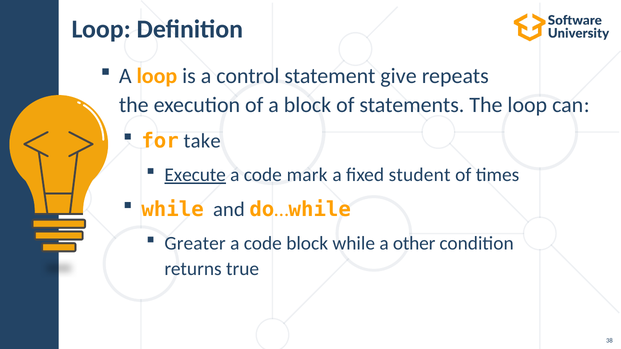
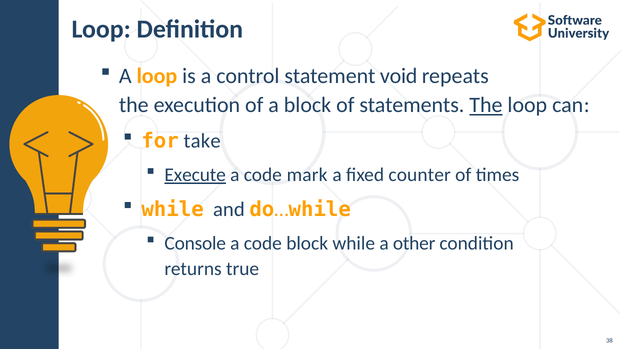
give: give -> void
The at (486, 105) underline: none -> present
student: student -> counter
Greater: Greater -> Console
